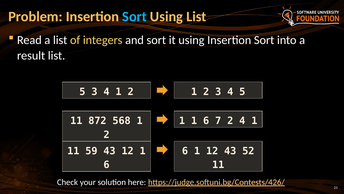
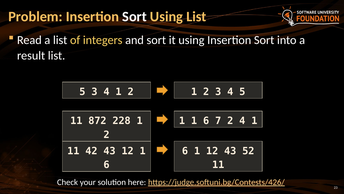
Sort at (134, 17) colour: light blue -> white
568: 568 -> 228
59: 59 -> 42
